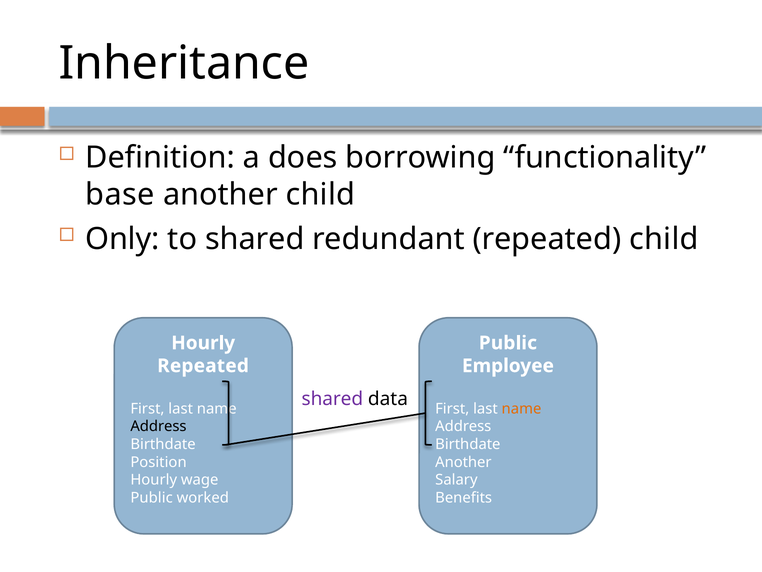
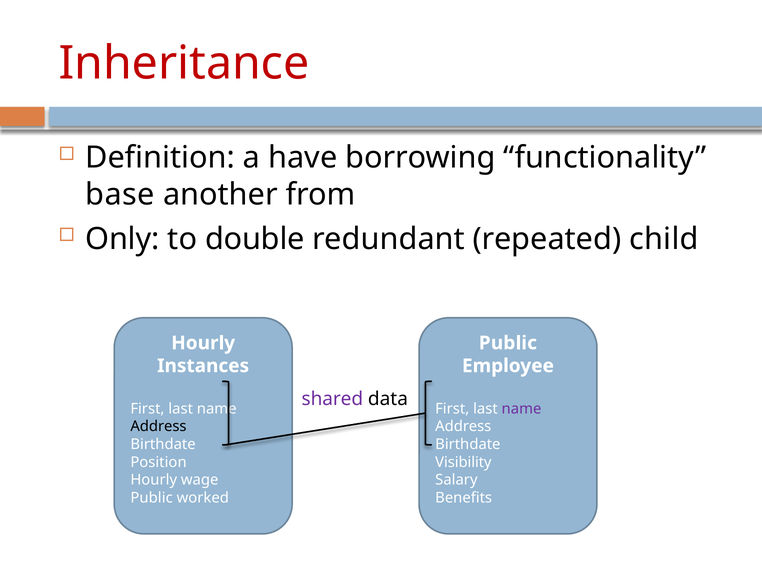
Inheritance colour: black -> red
does: does -> have
another child: child -> from
to shared: shared -> double
Repeated at (203, 366): Repeated -> Instances
name at (521, 408) colour: orange -> purple
Another at (463, 462): Another -> Visibility
